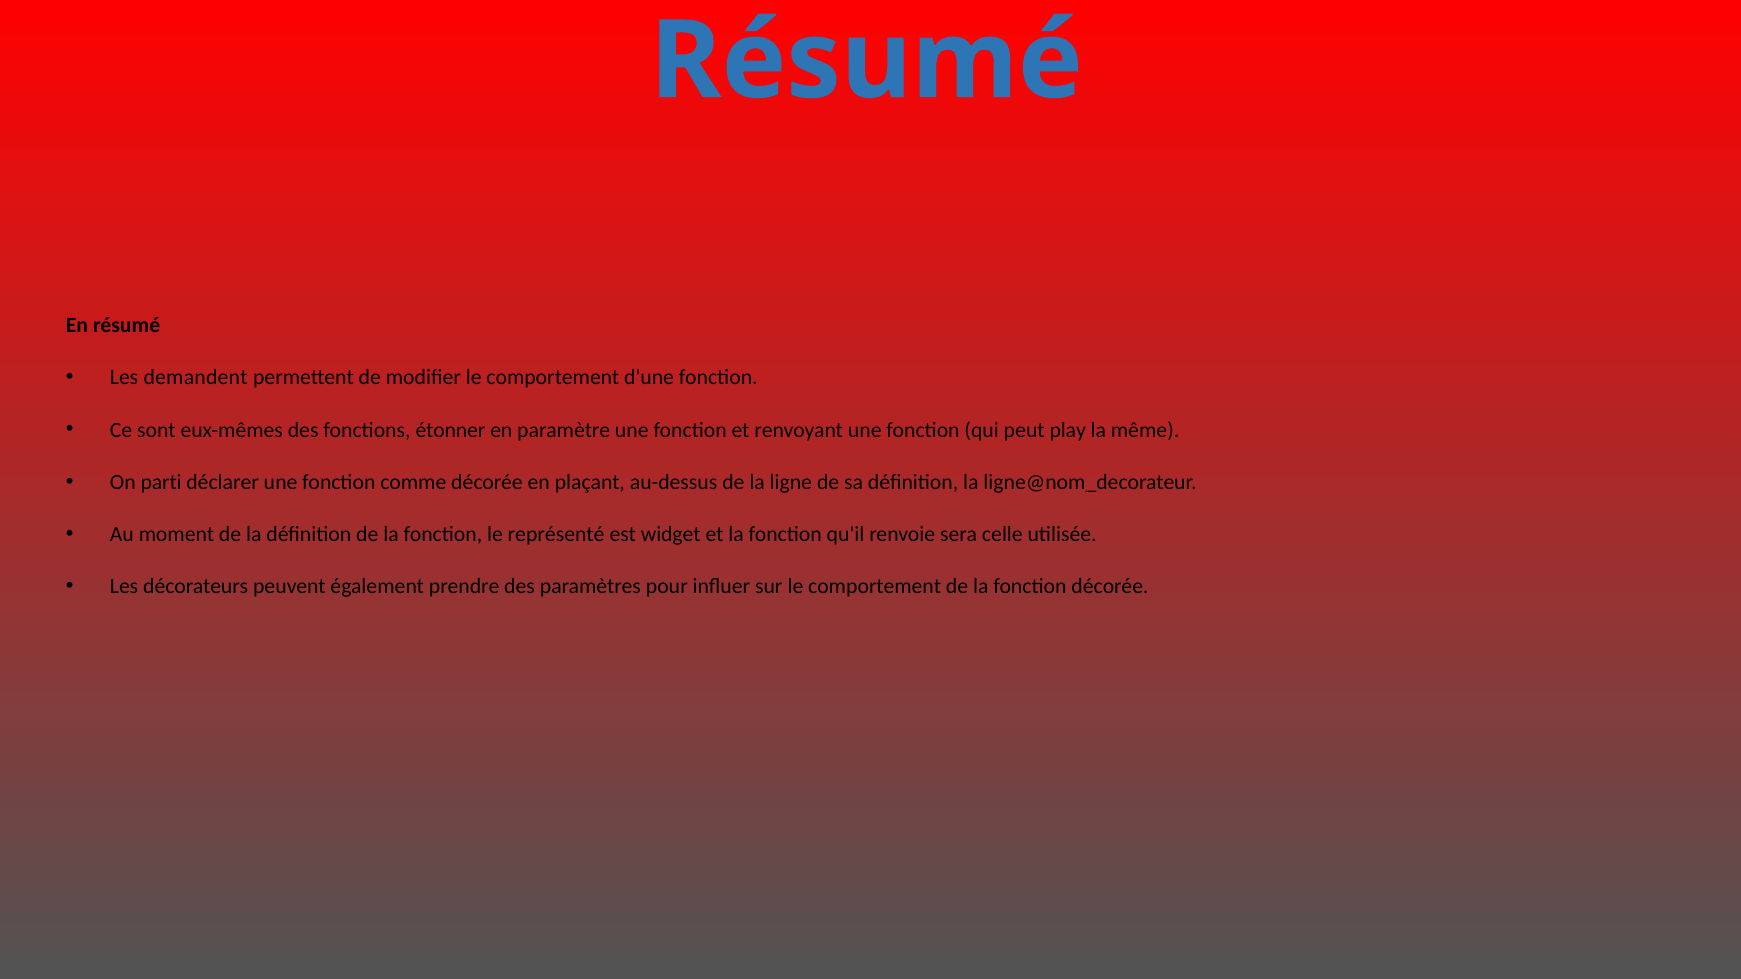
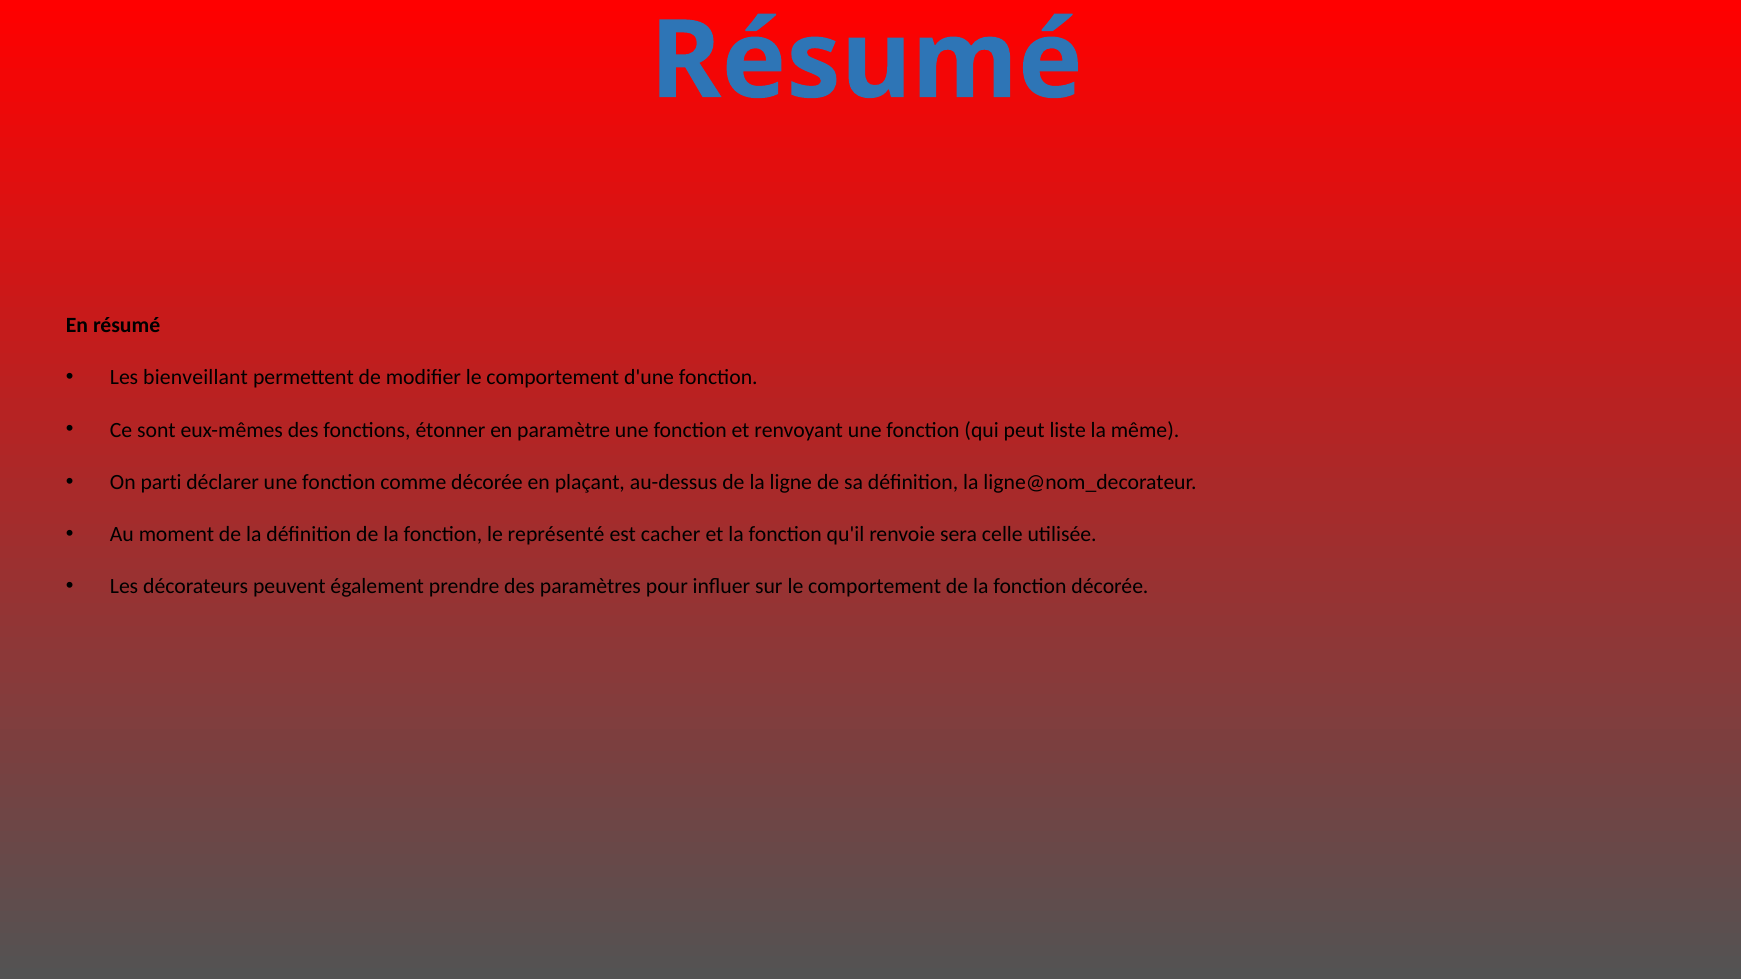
demandent: demandent -> bienveillant
play: play -> liste
widget: widget -> cacher
